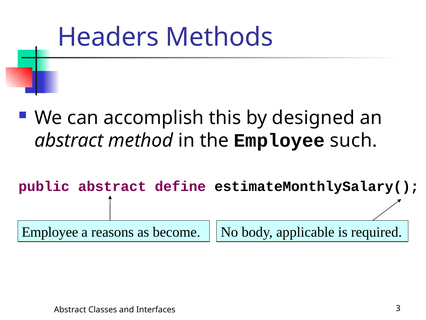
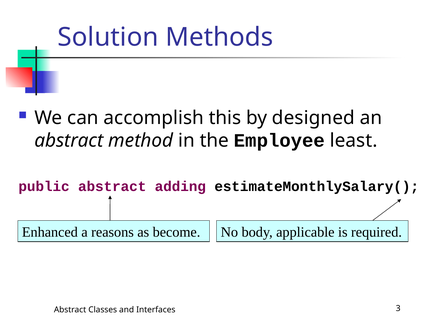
Headers: Headers -> Solution
such: such -> least
define: define -> adding
Employee at (50, 232): Employee -> Enhanced
